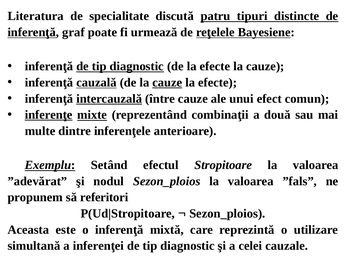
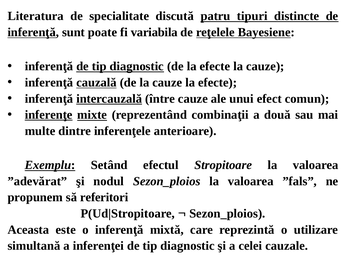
graf: graf -> sunt
urmează: urmează -> variabila
cauze at (167, 83) underline: present -> none
